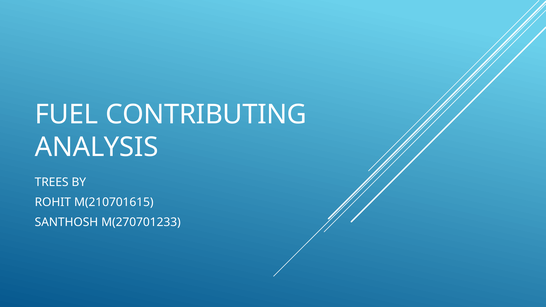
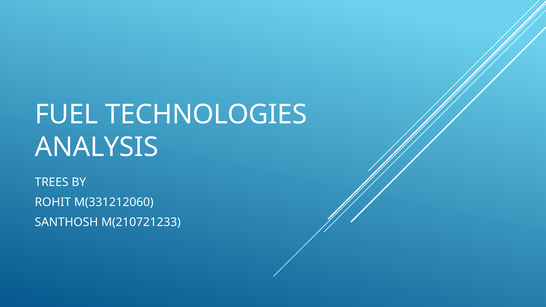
CONTRIBUTING: CONTRIBUTING -> TECHNOLOGIES
M(210701615: M(210701615 -> M(331212060
M(270701233: M(270701233 -> M(210721233
